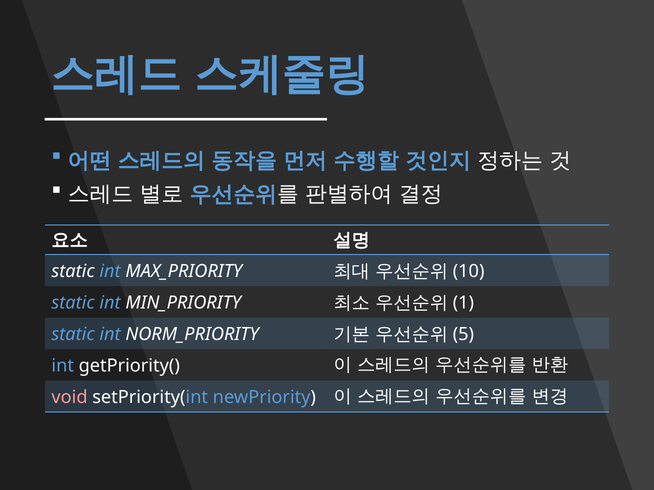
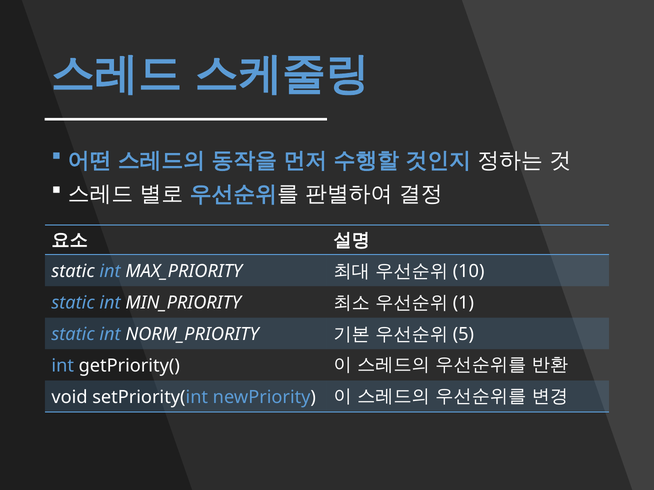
void colour: pink -> white
